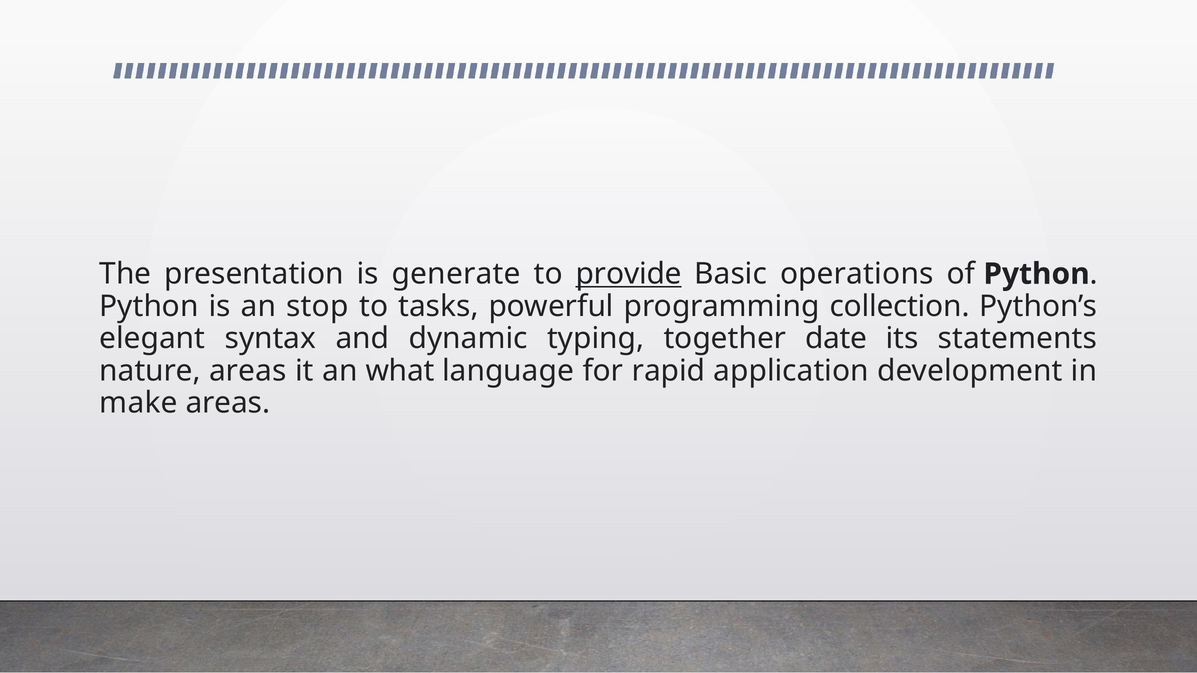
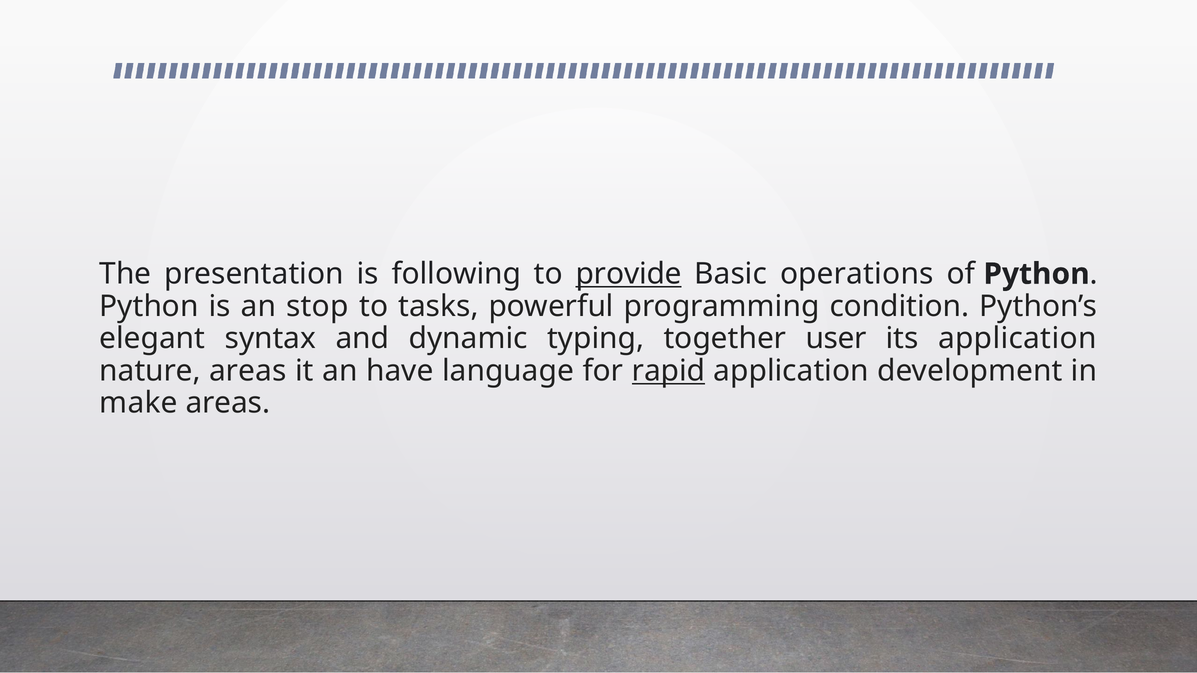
generate: generate -> following
collection: collection -> condition
date: date -> user
its statements: statements -> application
what: what -> have
rapid underline: none -> present
